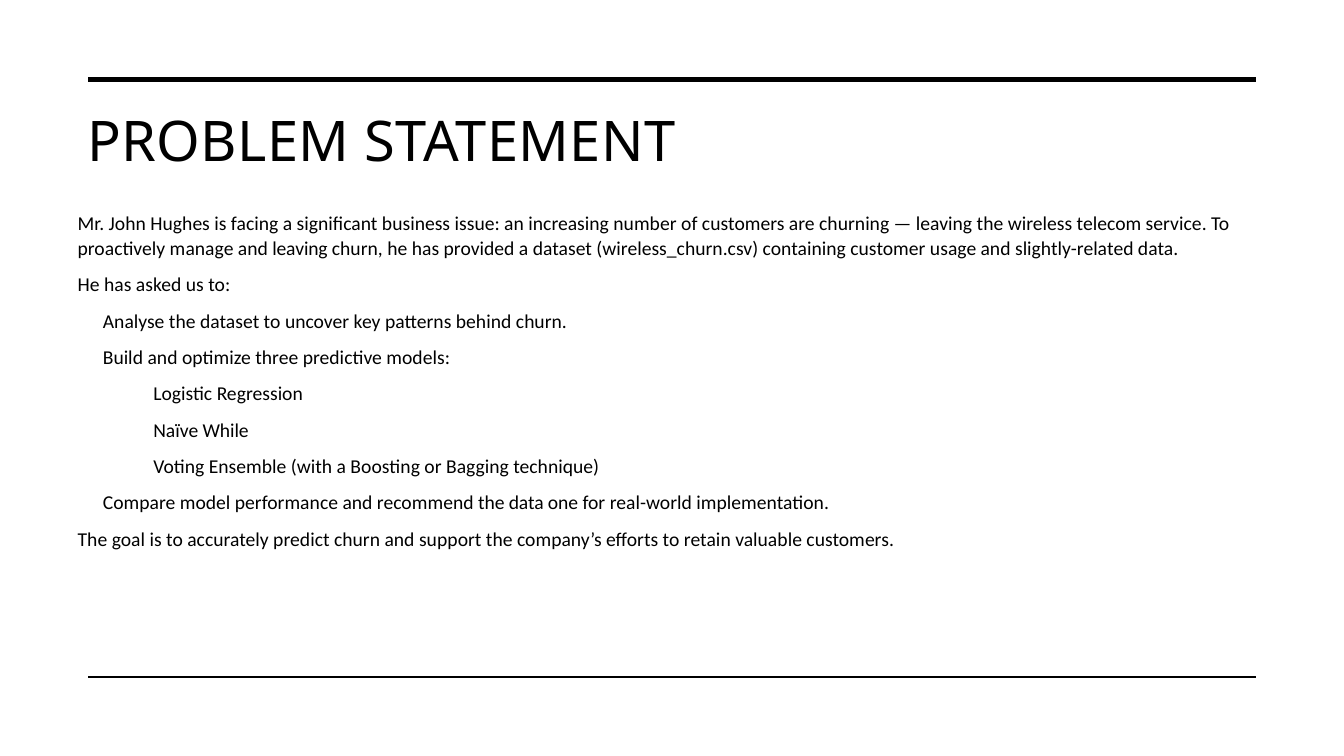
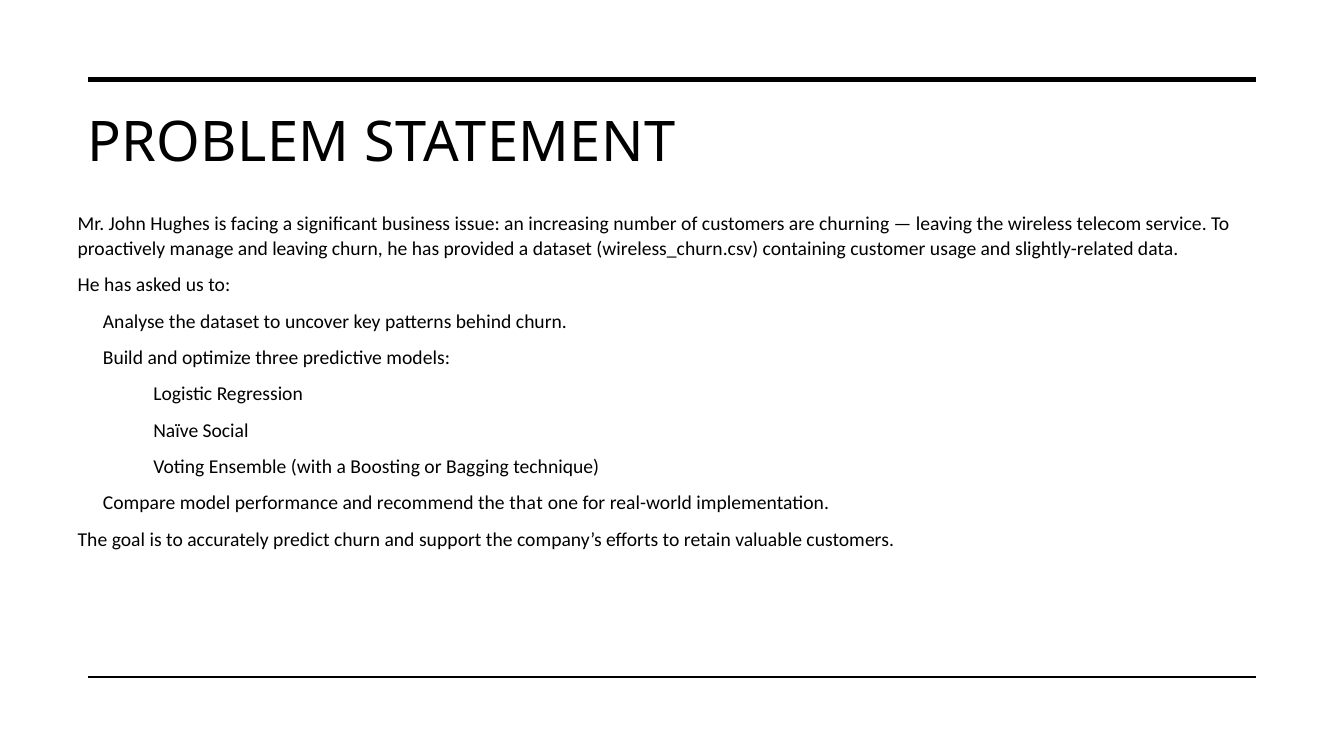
While: While -> Social
the data: data -> that
